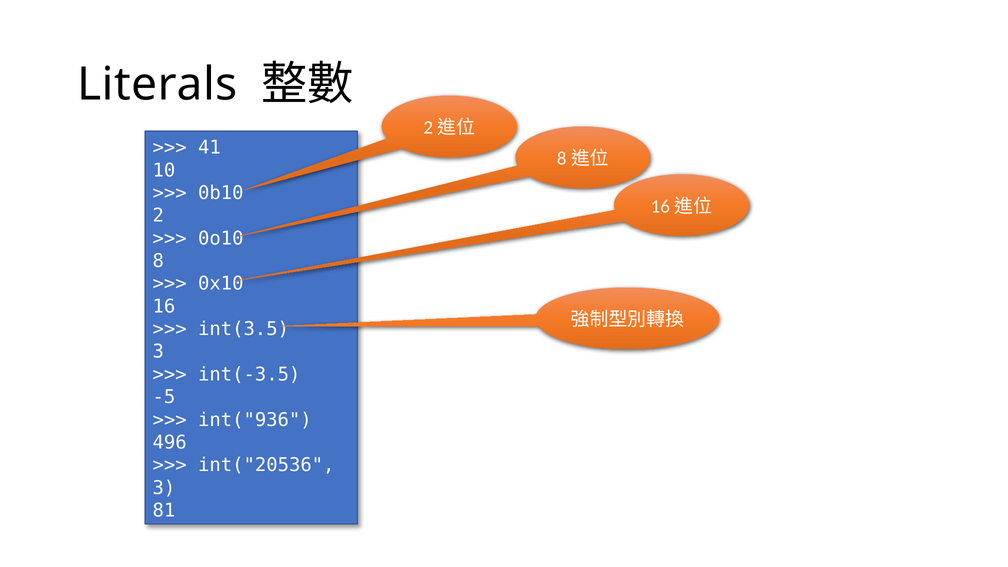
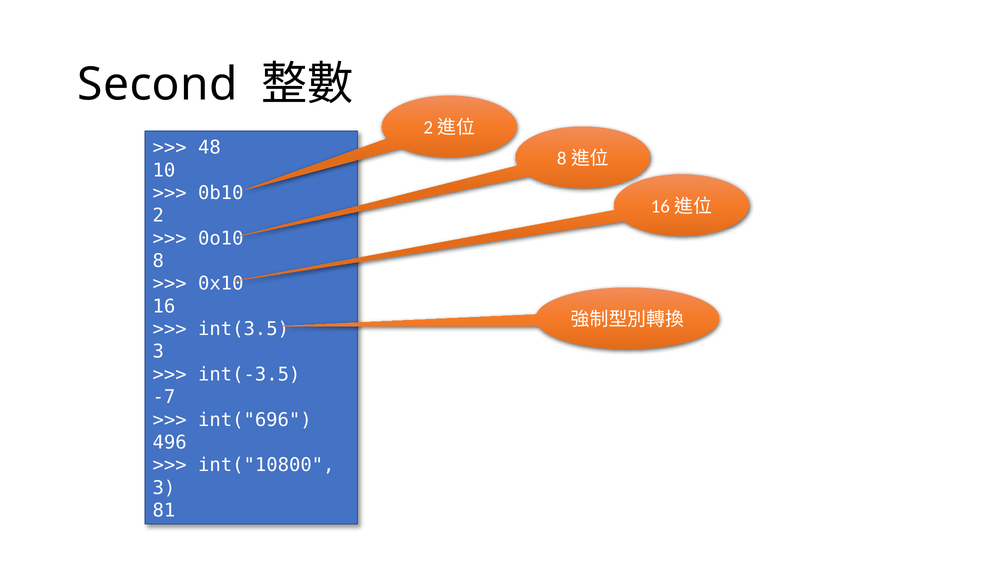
Literals: Literals -> Second
41: 41 -> 48
-5: -5 -> -7
int("936: int("936 -> int("696
int("20536: int("20536 -> int("10800
